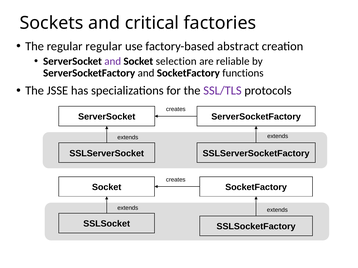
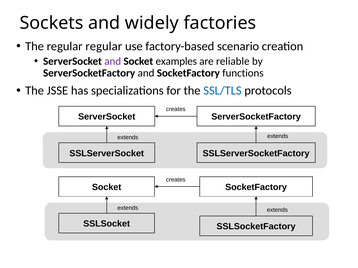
critical: critical -> widely
abstract: abstract -> scenario
selection: selection -> examples
SSL/TLS colour: purple -> blue
